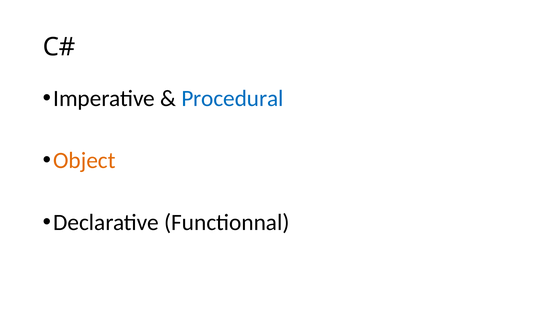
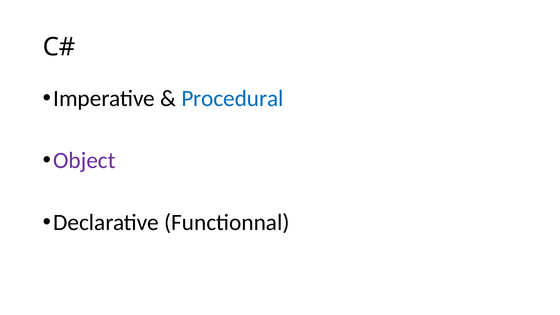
Object colour: orange -> purple
